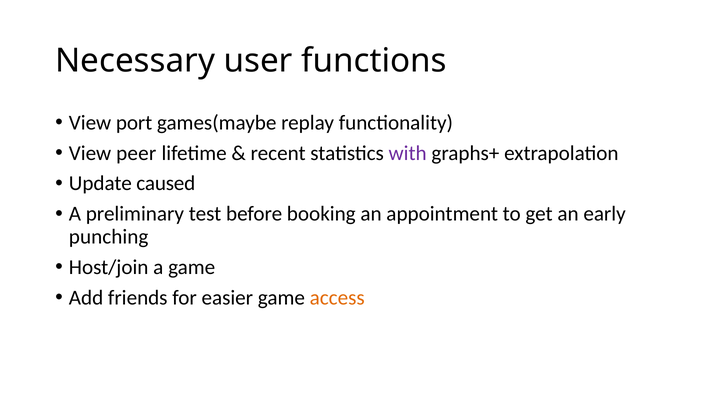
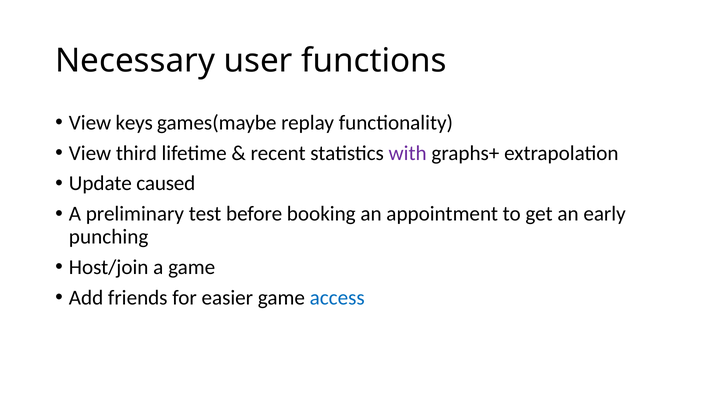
port: port -> keys
peer: peer -> third
access colour: orange -> blue
